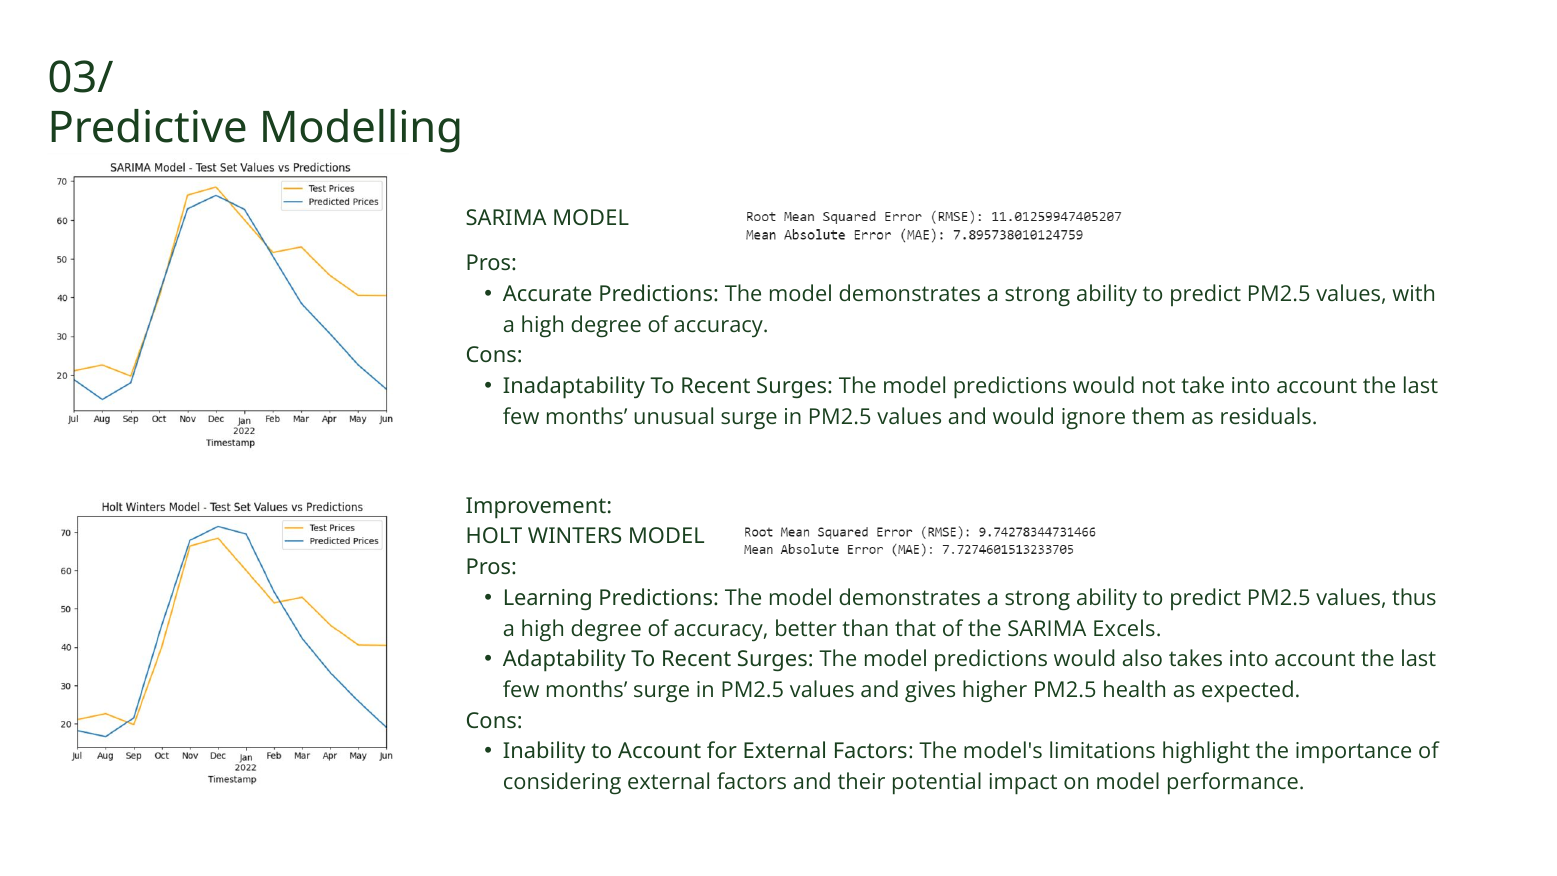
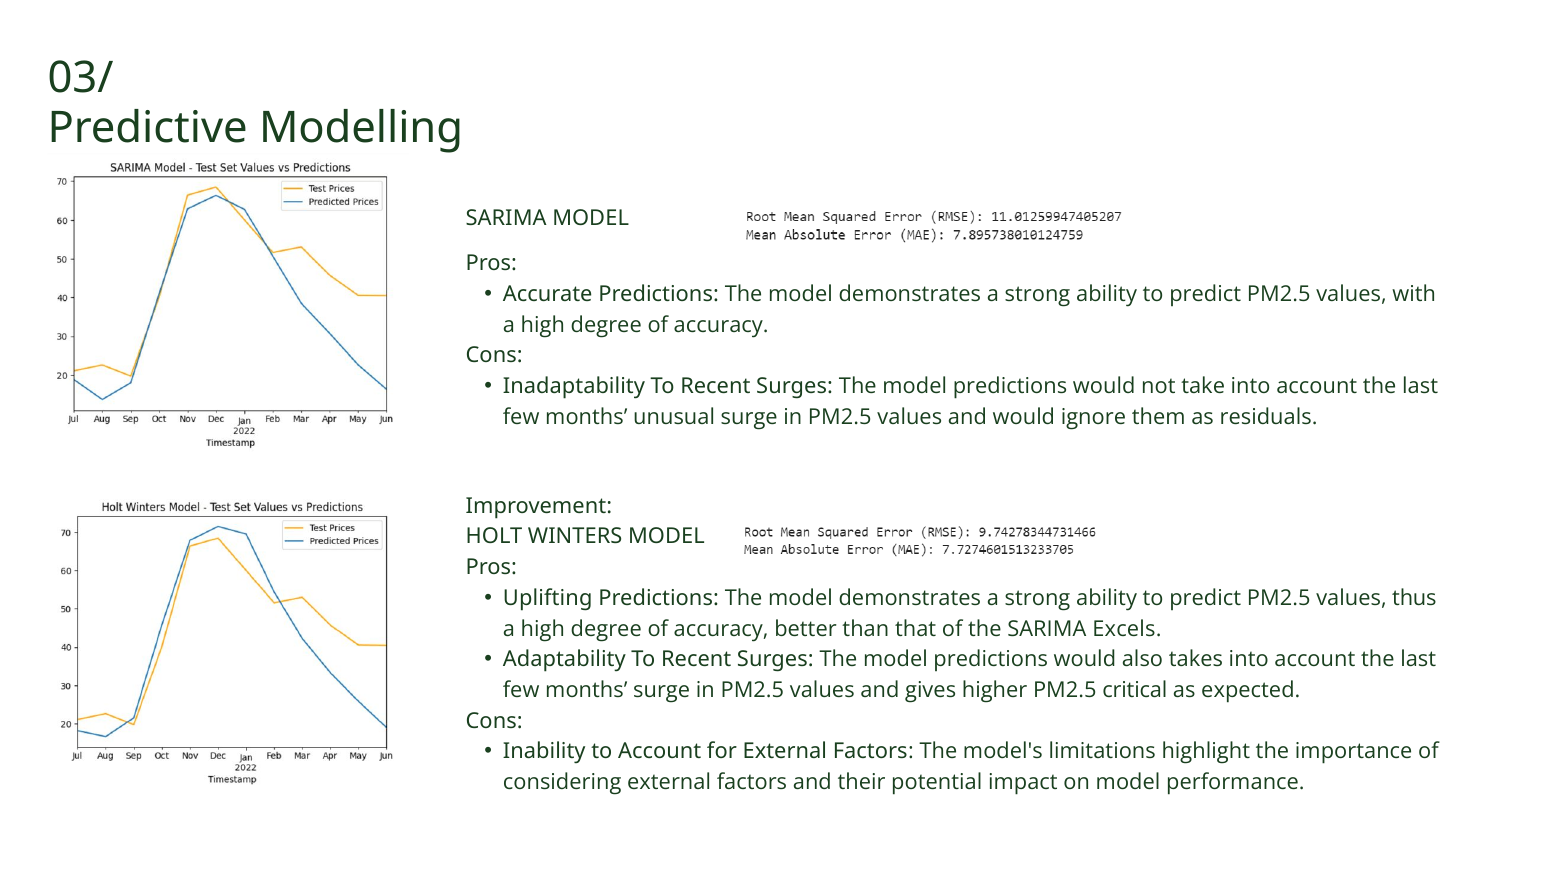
Learning: Learning -> Uplifting
health: health -> critical
